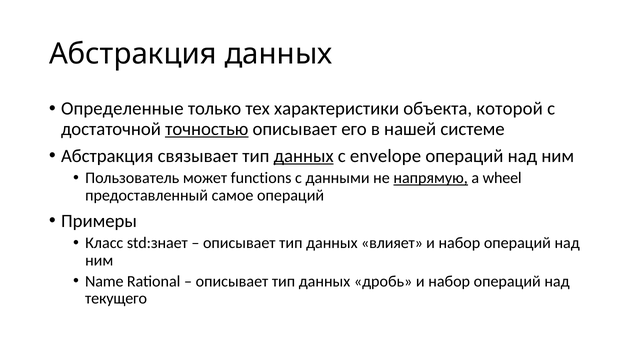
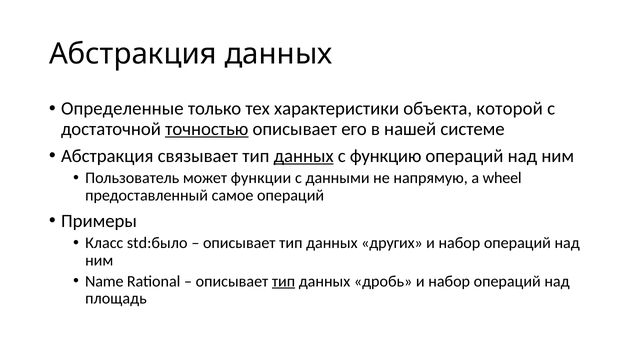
envelope: envelope -> функцию
functions: functions -> функции
напрямую underline: present -> none
std:знает: std:знает -> std:было
влияет: влияет -> других
тип at (284, 281) underline: none -> present
текущего: текущего -> площадь
